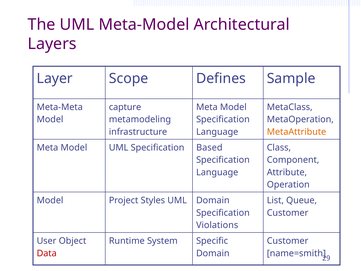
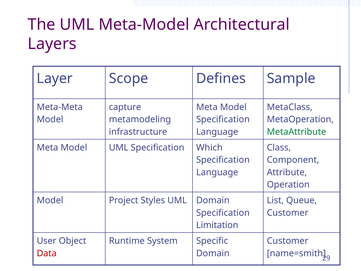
MetaAttribute colour: orange -> green
Based: Based -> Which
Violations: Violations -> Limitation
